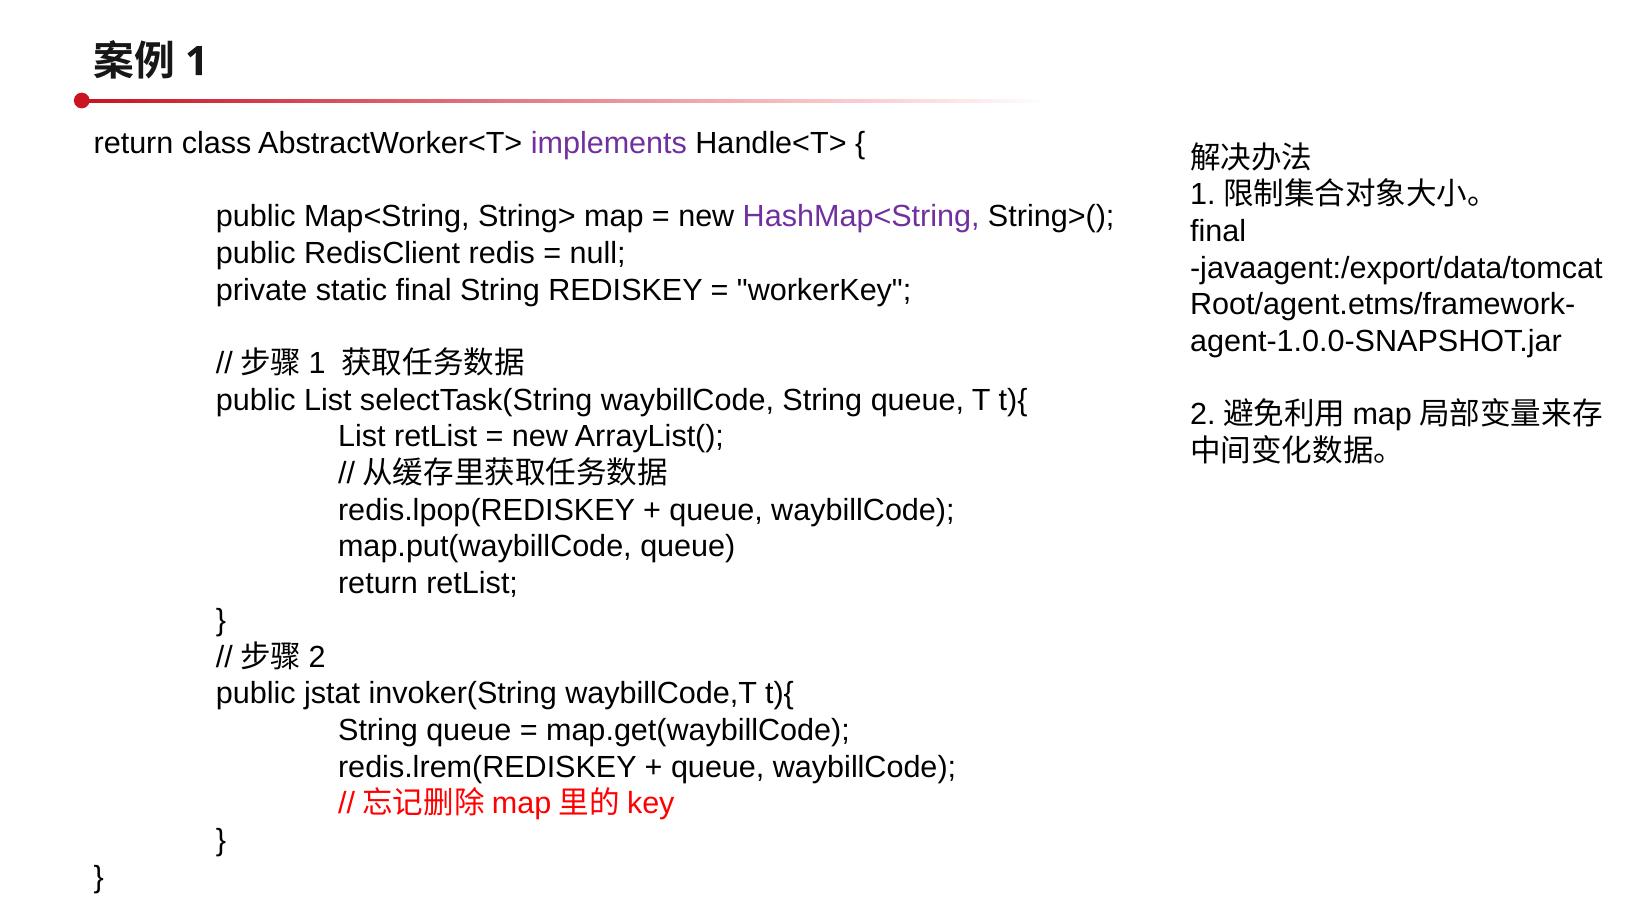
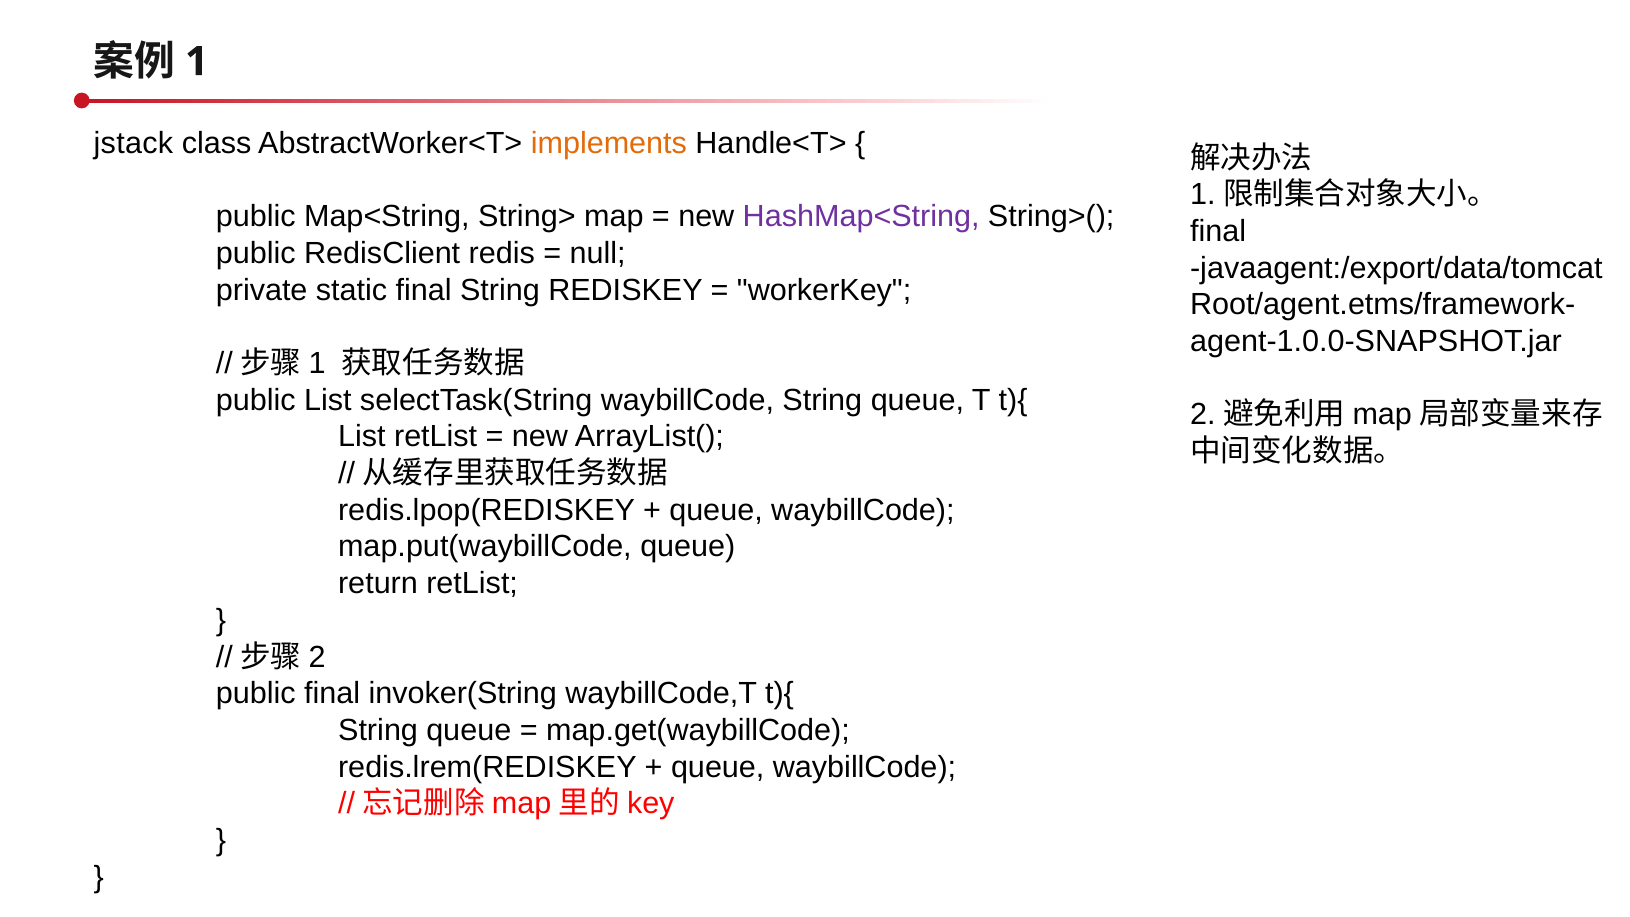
return at (134, 143): return -> jstack
implements colour: purple -> orange
public jstat: jstat -> final
